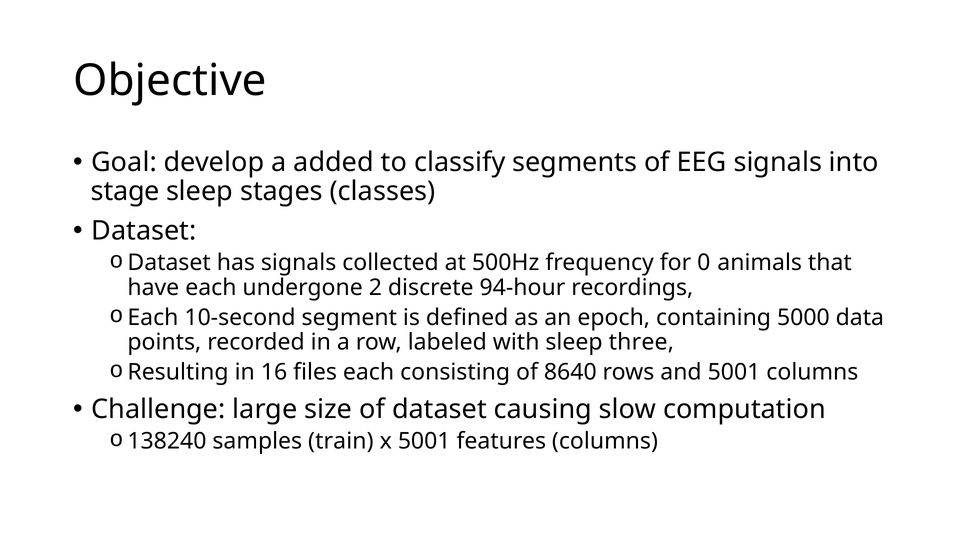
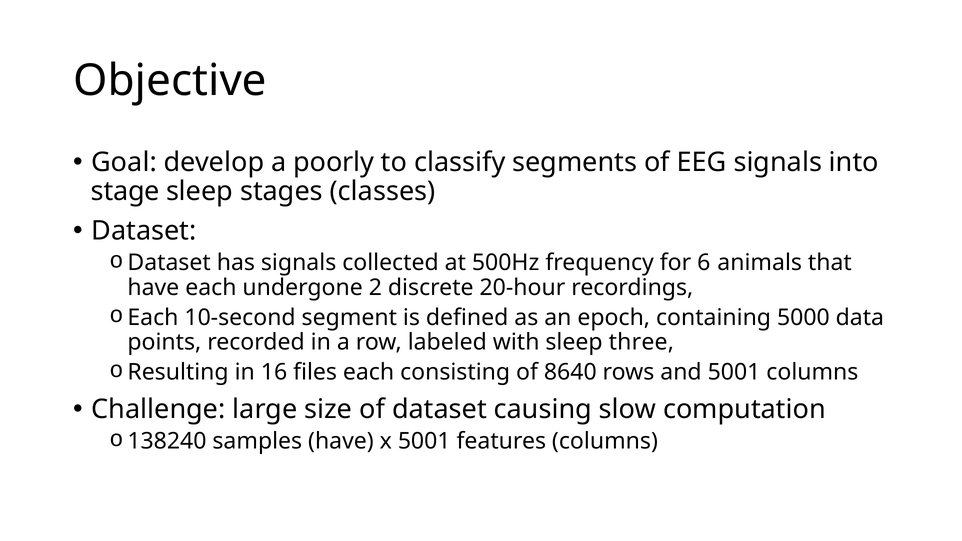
added: added -> poorly
0: 0 -> 6
94-hour: 94-hour -> 20-hour
samples train: train -> have
